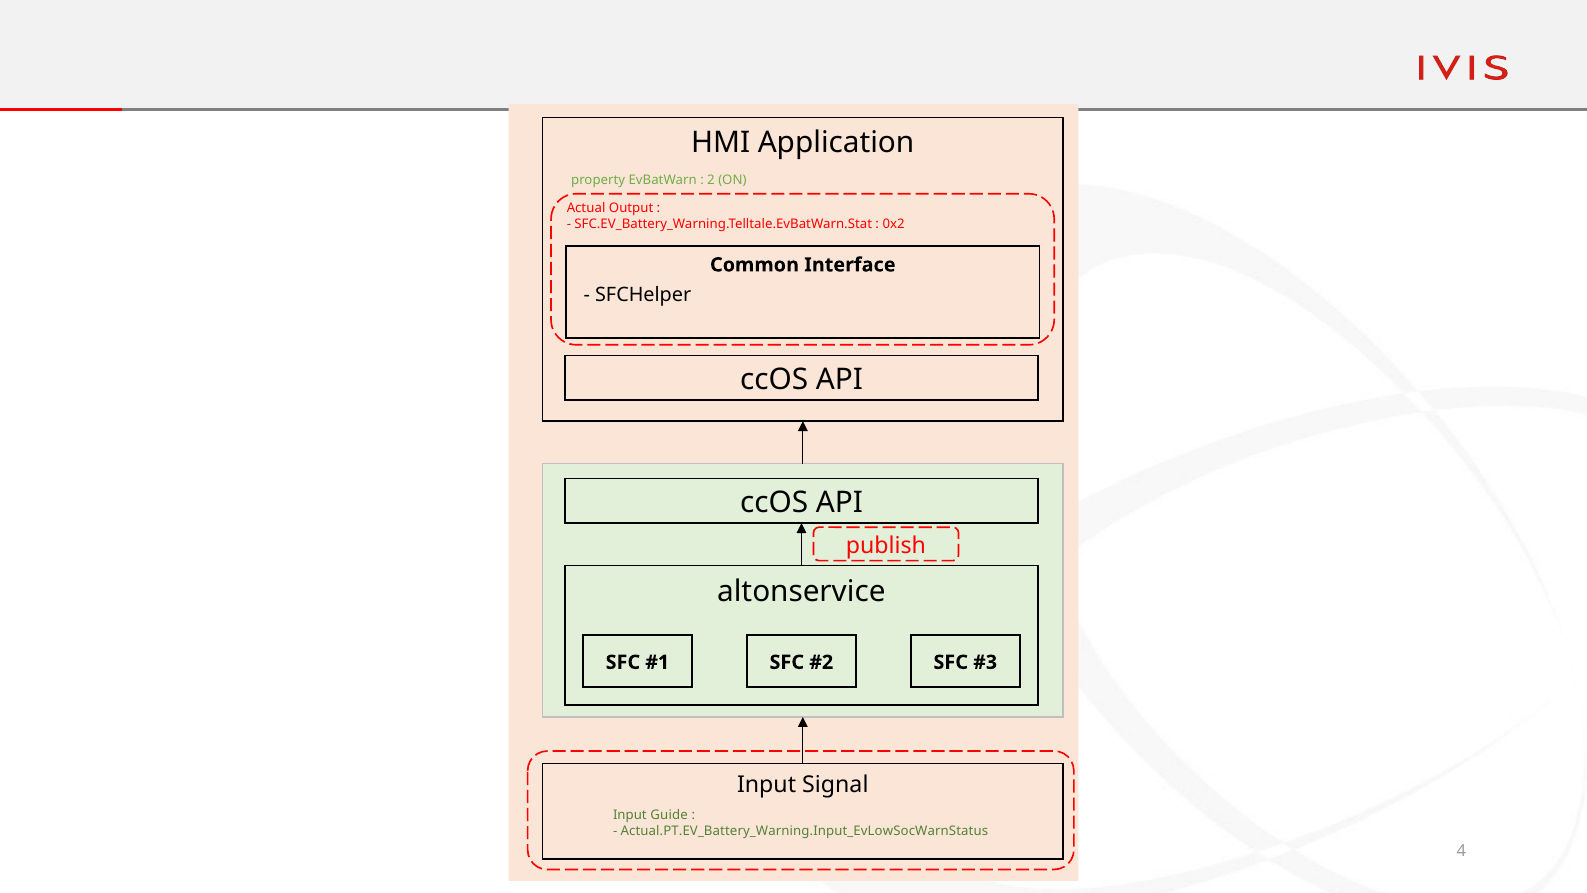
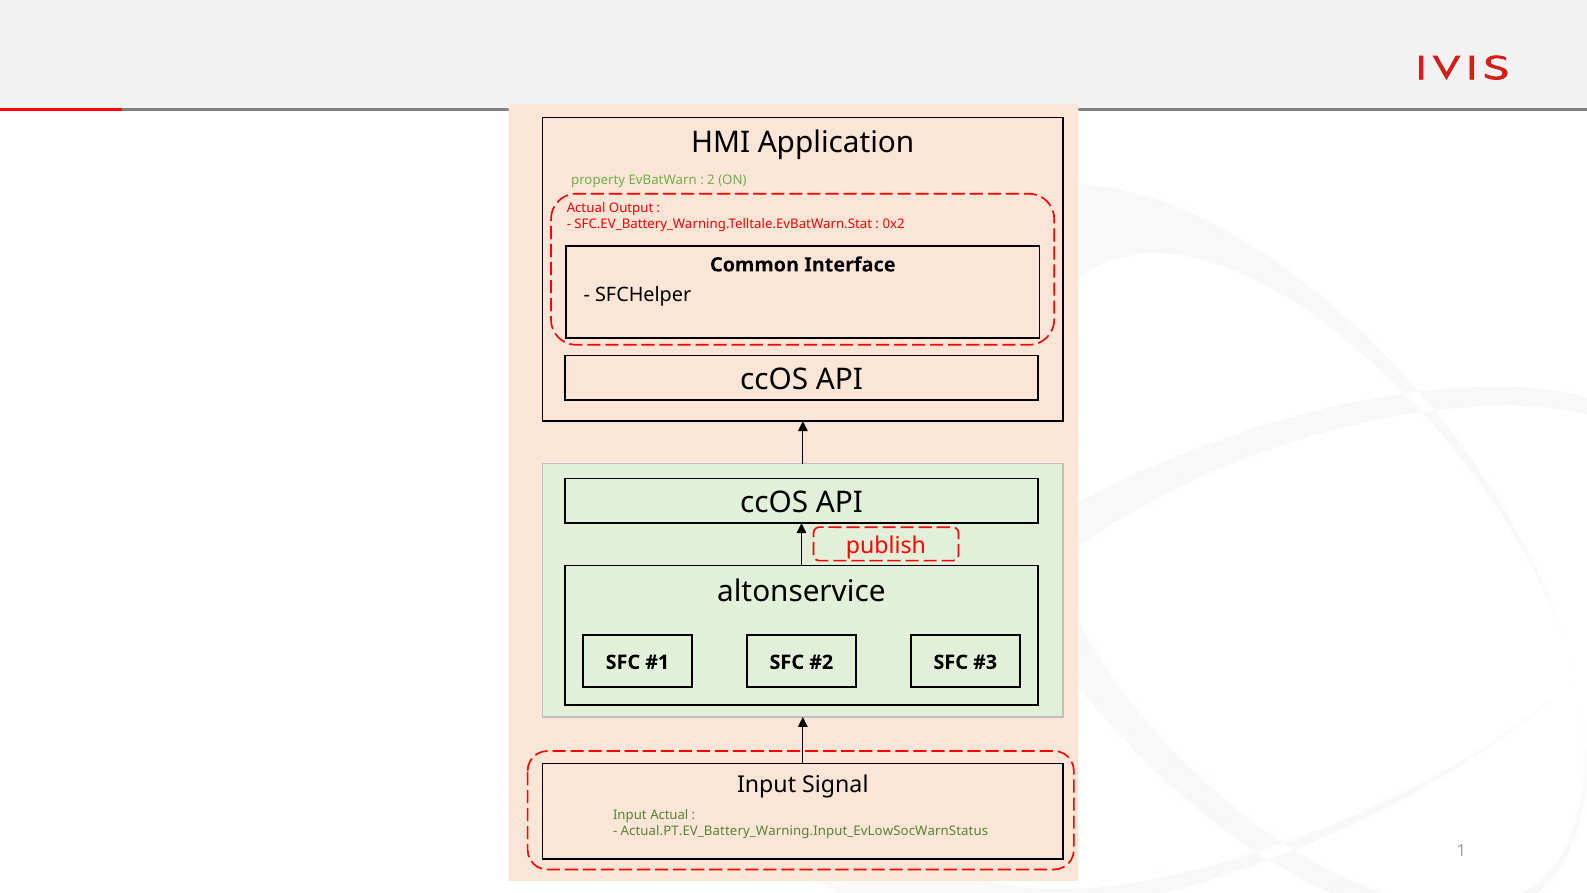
Input Guide: Guide -> Actual
4: 4 -> 1
